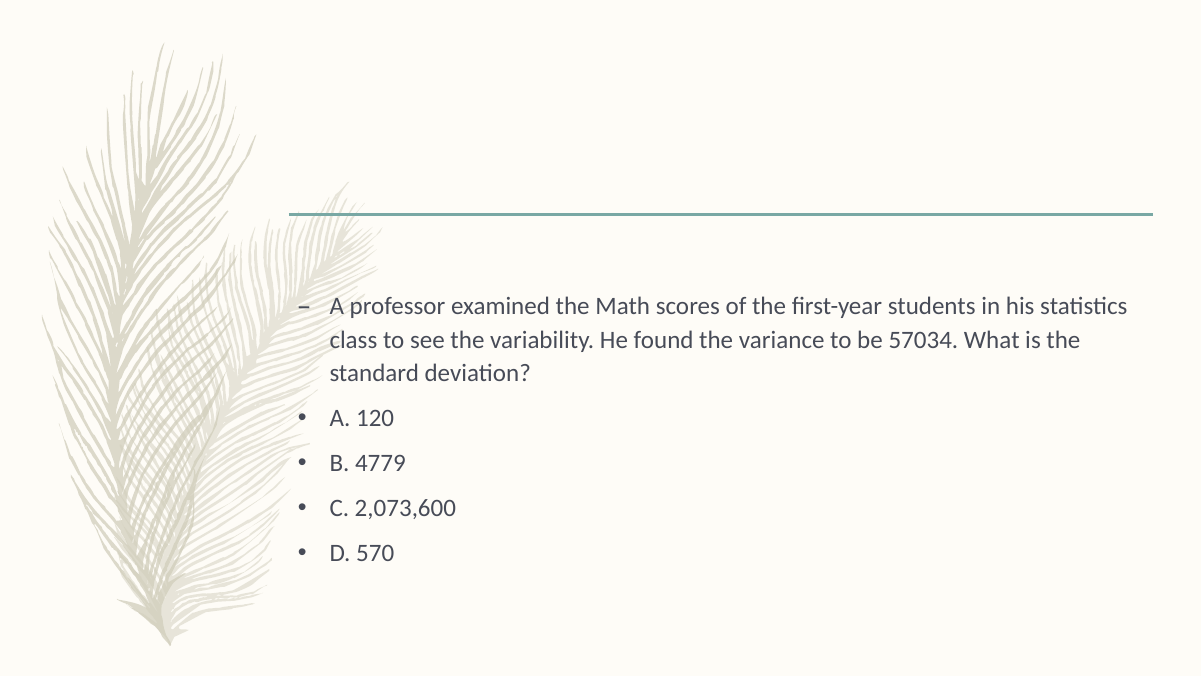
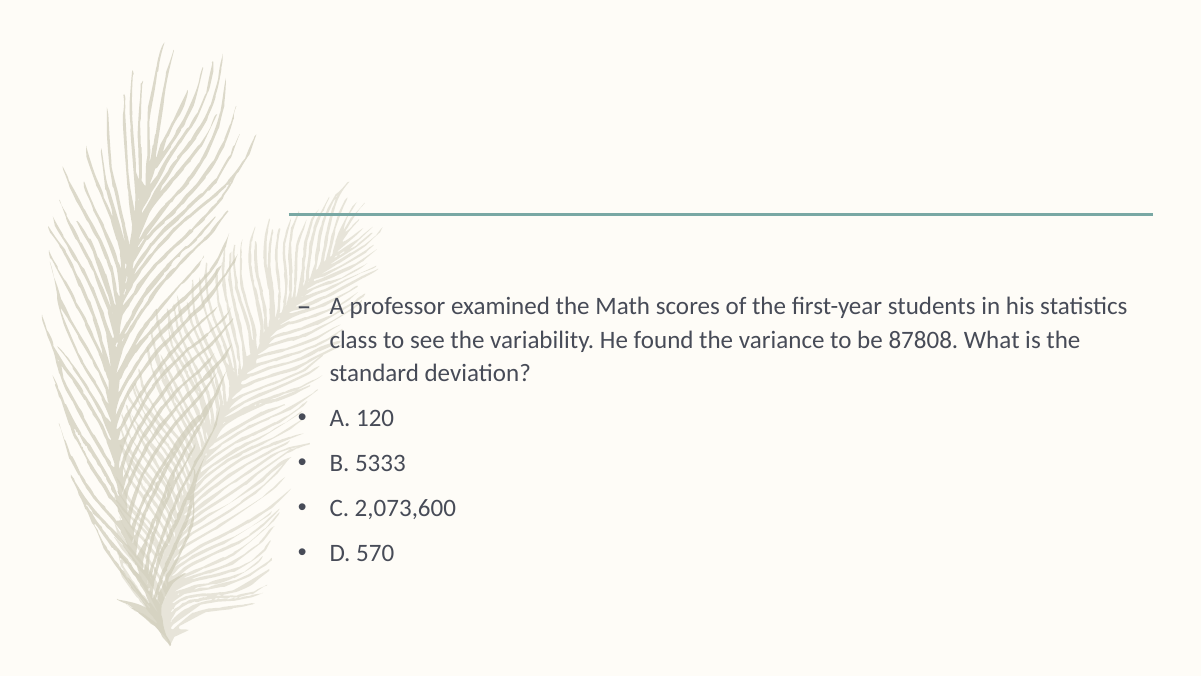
57034: 57034 -> 87808
4779: 4779 -> 5333
